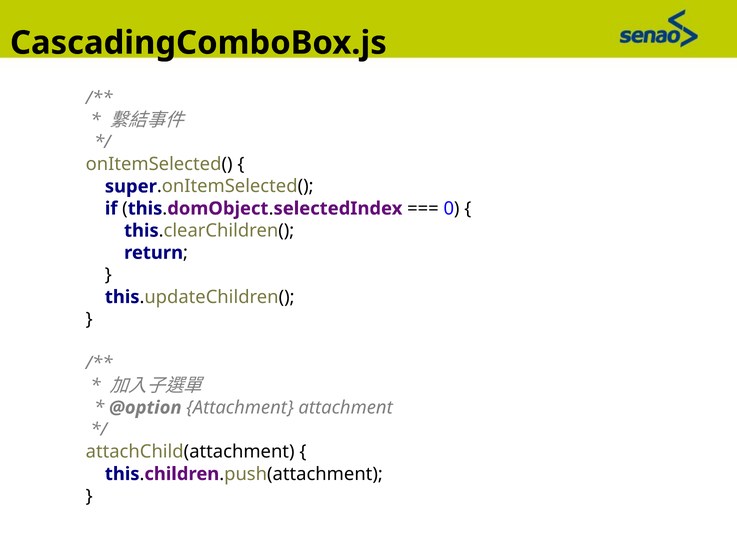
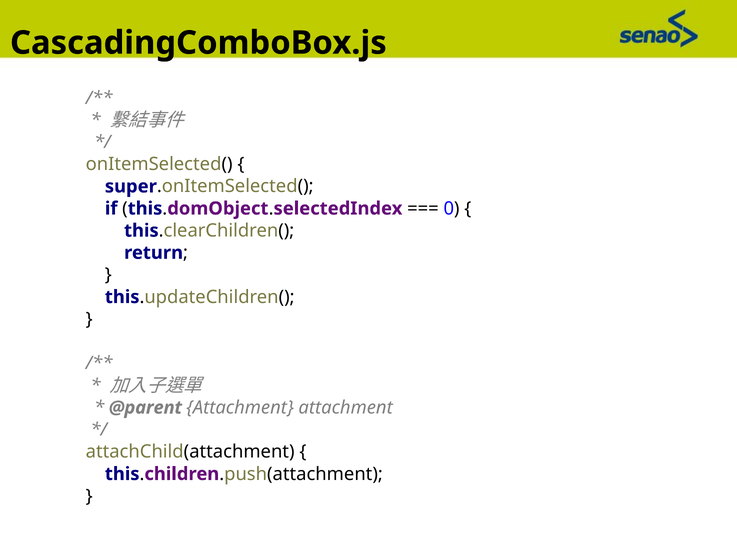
@option: @option -> @parent
